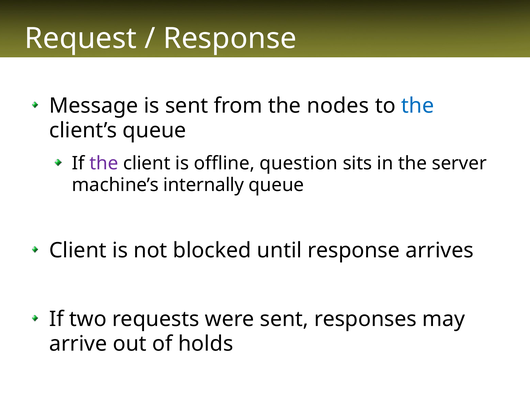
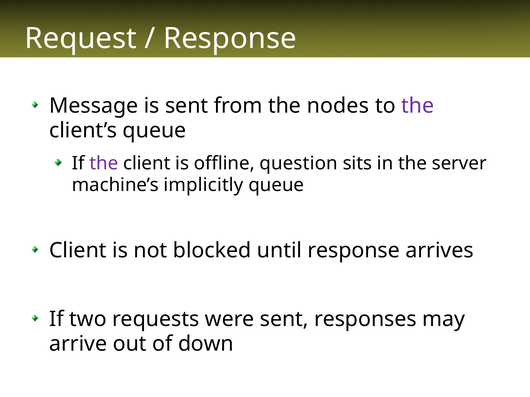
the at (418, 106) colour: blue -> purple
internally: internally -> implicitly
holds: holds -> down
